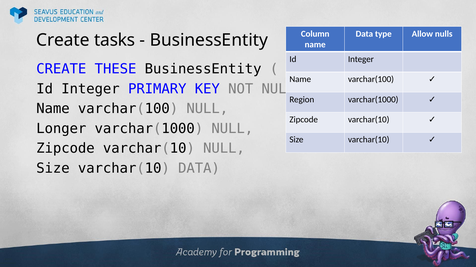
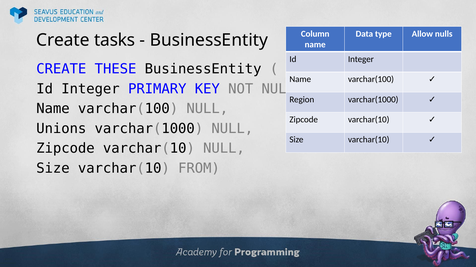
Longer: Longer -> Unions
varchar(10 DATA: DATA -> FROM
